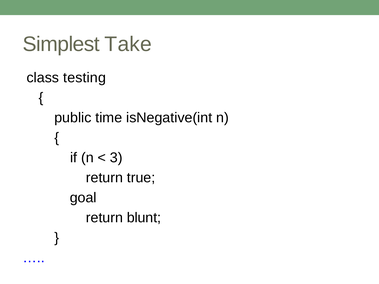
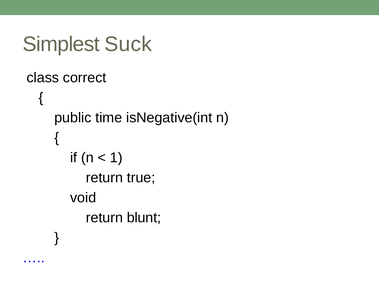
Take: Take -> Suck
testing: testing -> correct
3: 3 -> 1
goal: goal -> void
